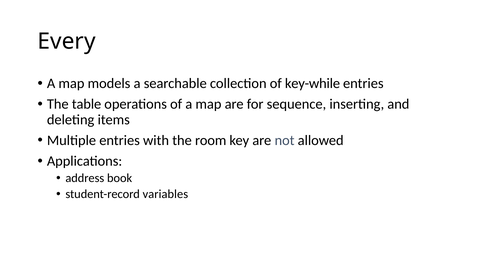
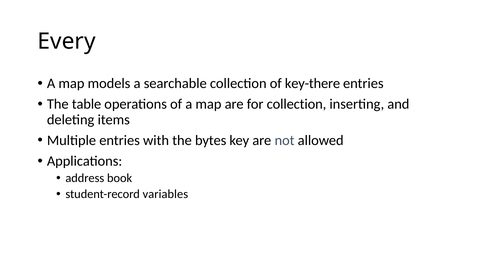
key-while: key-while -> key-there
for sequence: sequence -> collection
room: room -> bytes
